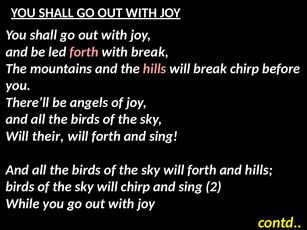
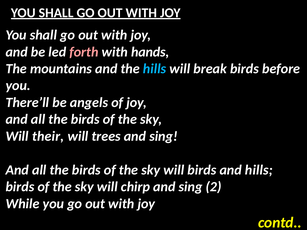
with break: break -> hands
hills at (155, 69) colour: pink -> light blue
break chirp: chirp -> birds
forth at (106, 136): forth -> trees
sky will forth: forth -> birds
